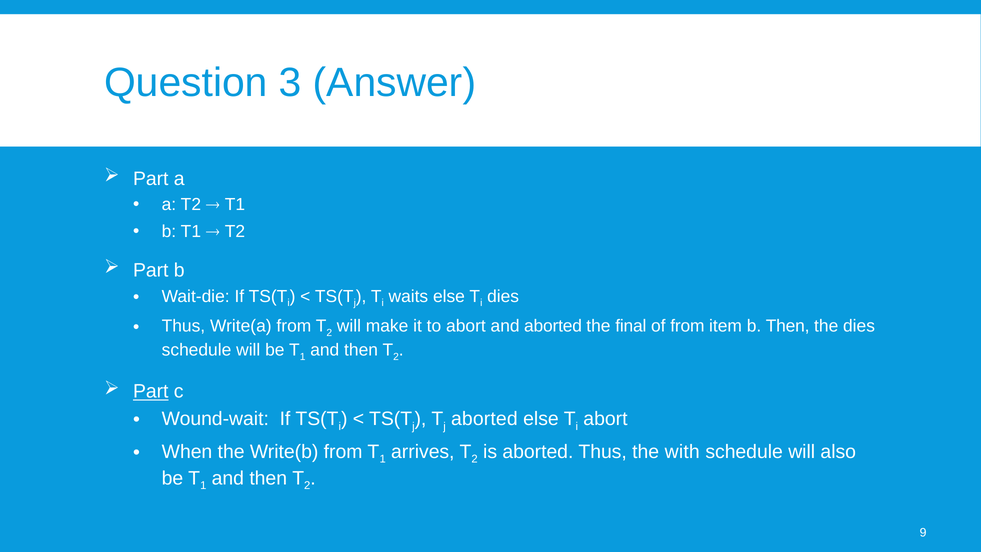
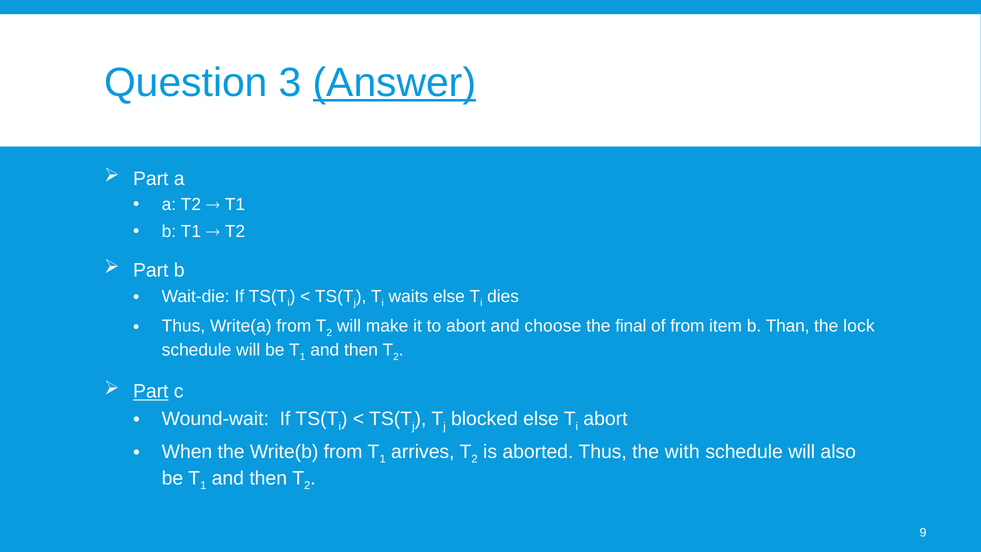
Answer underline: none -> present
and aborted: aborted -> choose
b Then: Then -> Than
the dies: dies -> lock
aborted at (484, 419): aborted -> blocked
